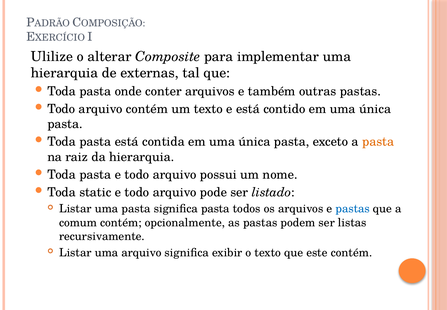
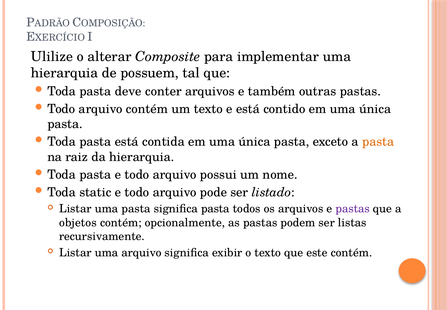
externas: externas -> possuem
onde: onde -> deve
pastas at (353, 208) colour: blue -> purple
comum: comum -> objetos
